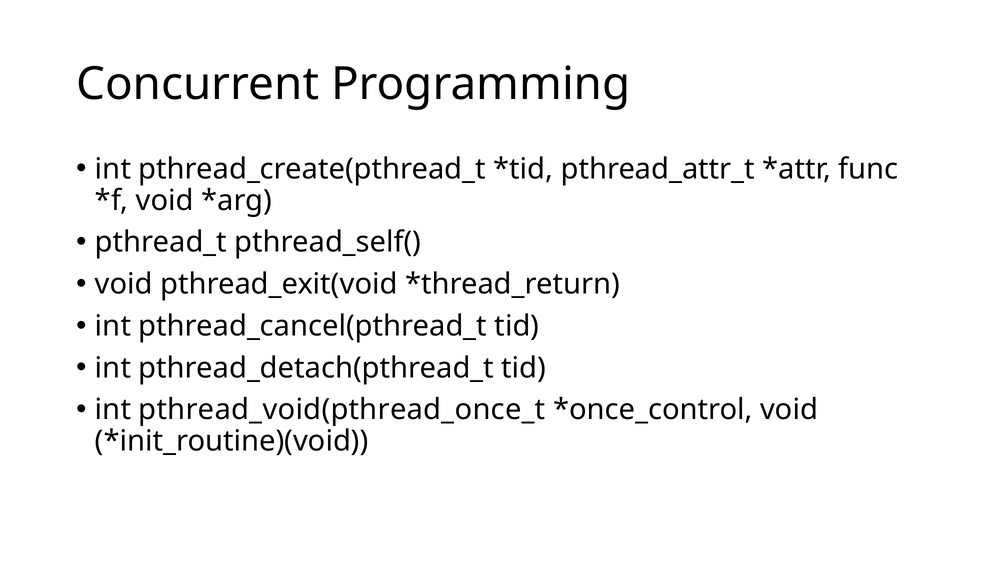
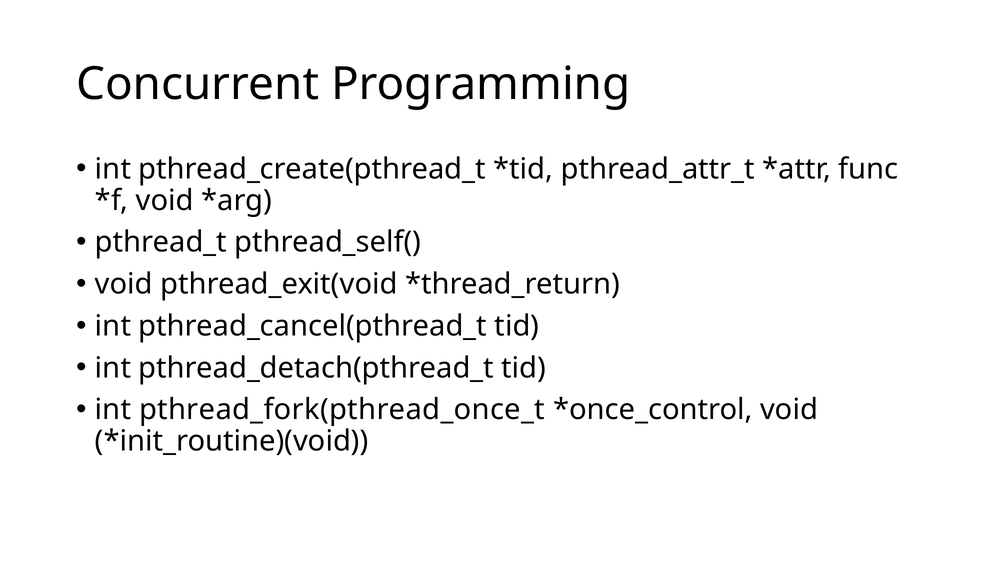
pthread_void(pthread_once_t: pthread_void(pthread_once_t -> pthread_fork(pthread_once_t
